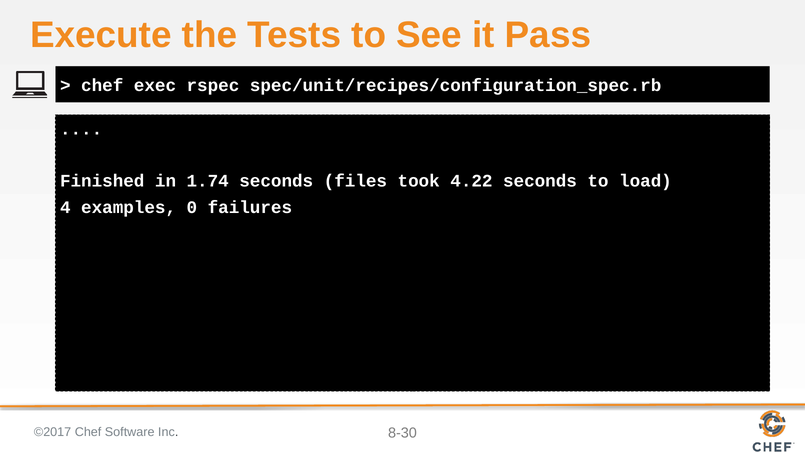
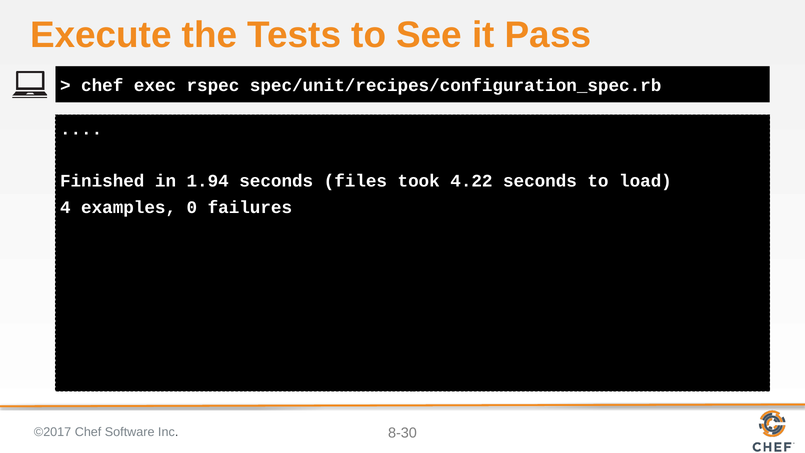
1.74: 1.74 -> 1.94
